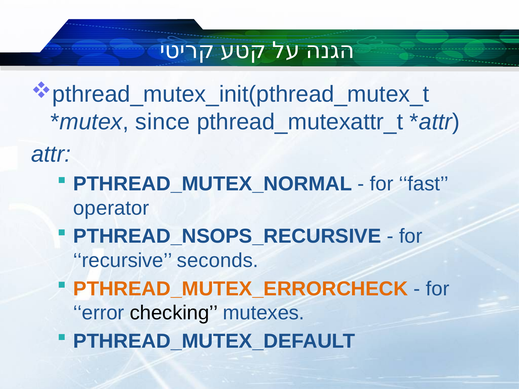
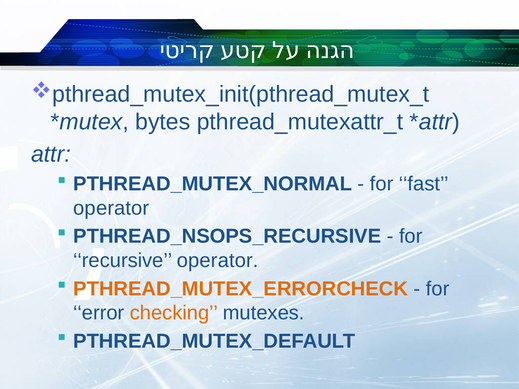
since: since -> bytes
recursive seconds: seconds -> operator
checking colour: black -> orange
